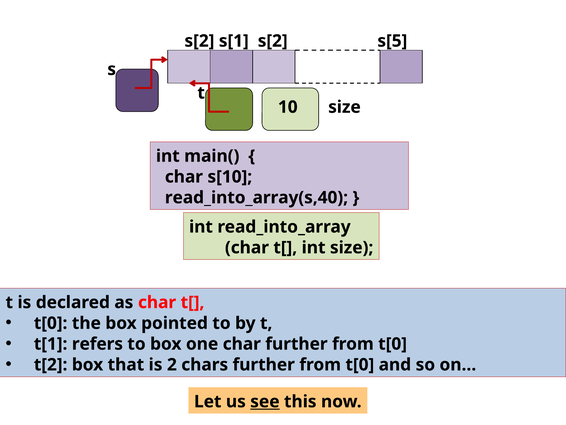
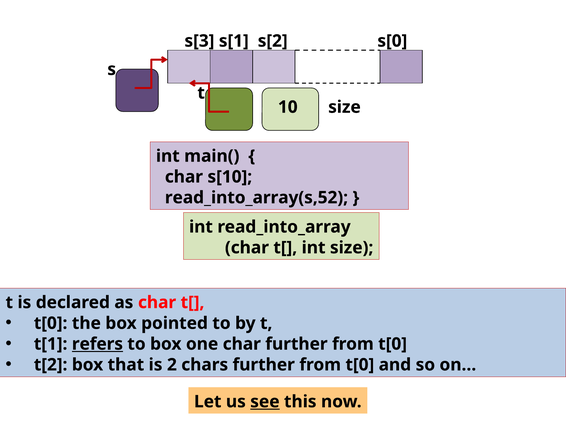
s[2 at (199, 41): s[2 -> s[3
s[5: s[5 -> s[0
read_into_array(s,40: read_into_array(s,40 -> read_into_array(s,52
refers underline: none -> present
